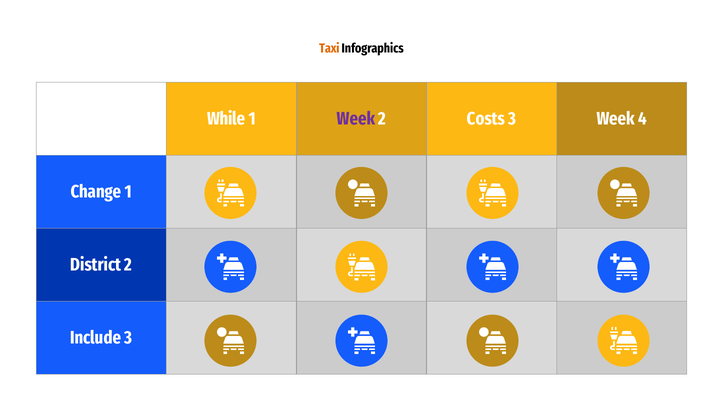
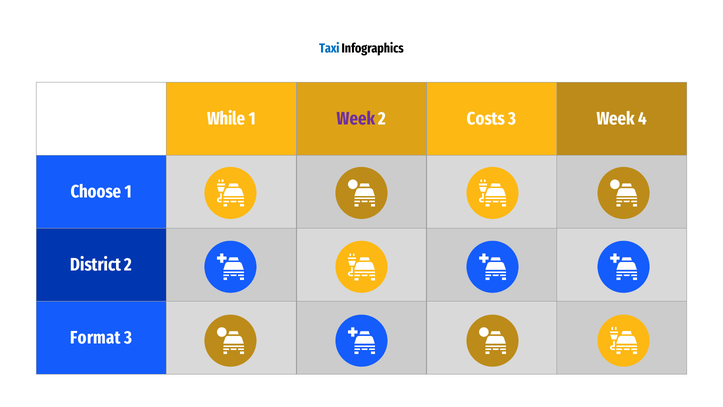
Taxi colour: orange -> blue
Change: Change -> Choose
Include: Include -> Format
